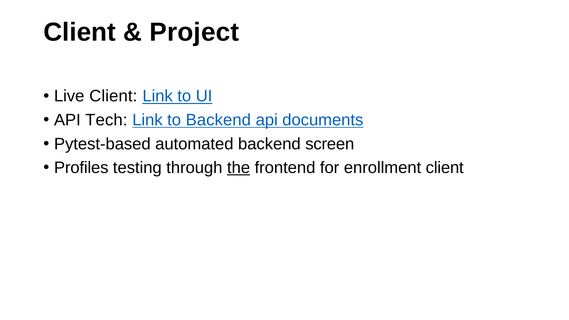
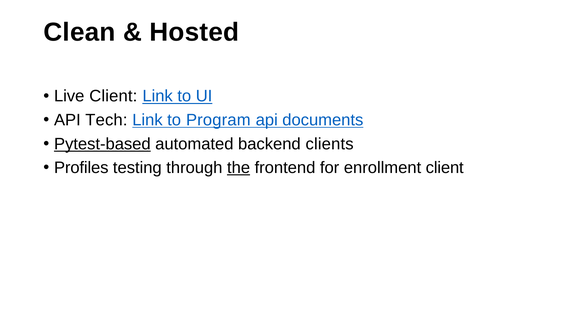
Client at (80, 32): Client -> Clean
Project: Project -> Hosted
to Backend: Backend -> Program
Pytest-based underline: none -> present
screen: screen -> clients
